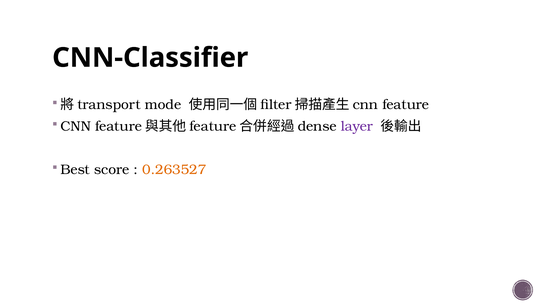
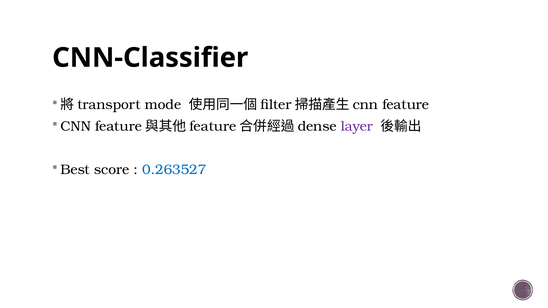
0.263527 colour: orange -> blue
